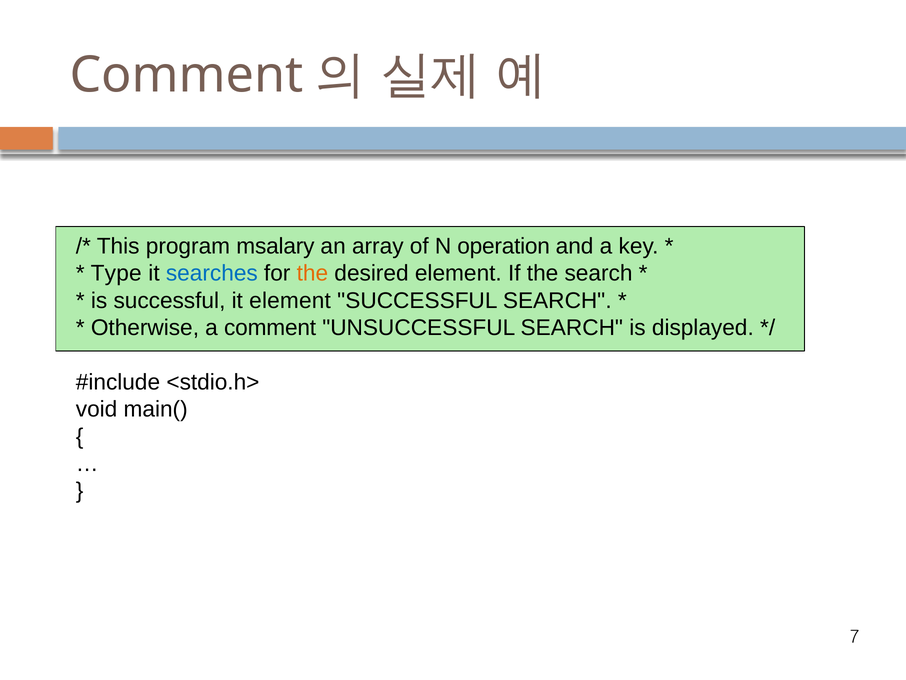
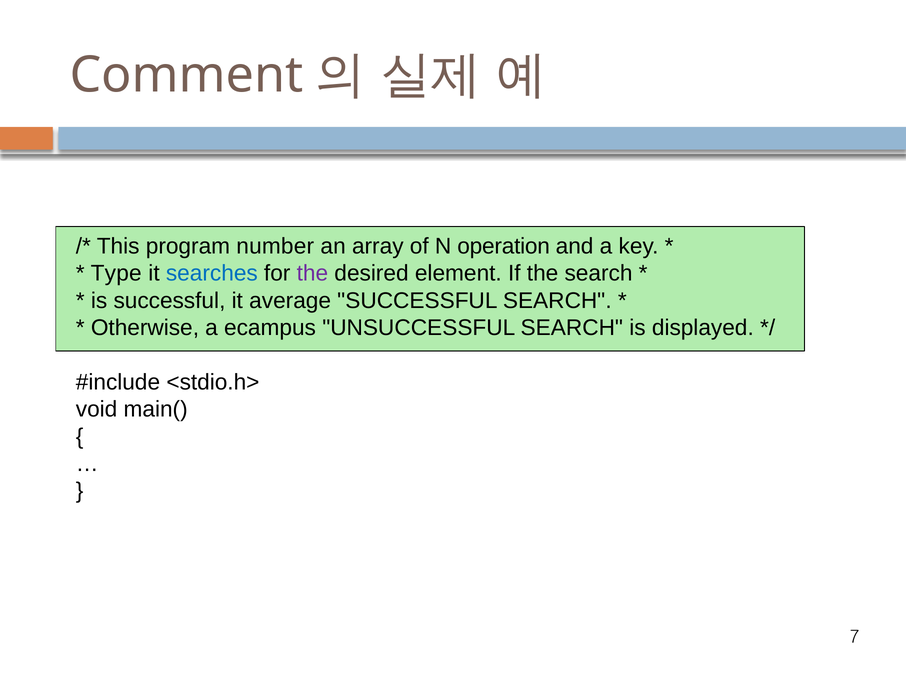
msalary: msalary -> number
the at (312, 273) colour: orange -> purple
it element: element -> average
a comment: comment -> ecampus
